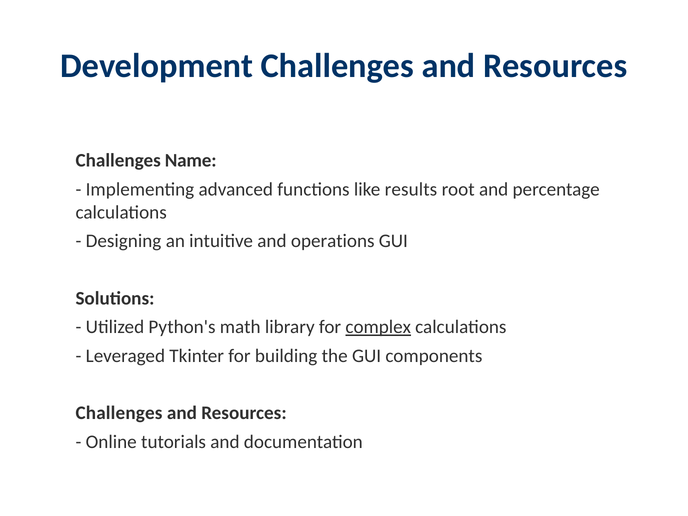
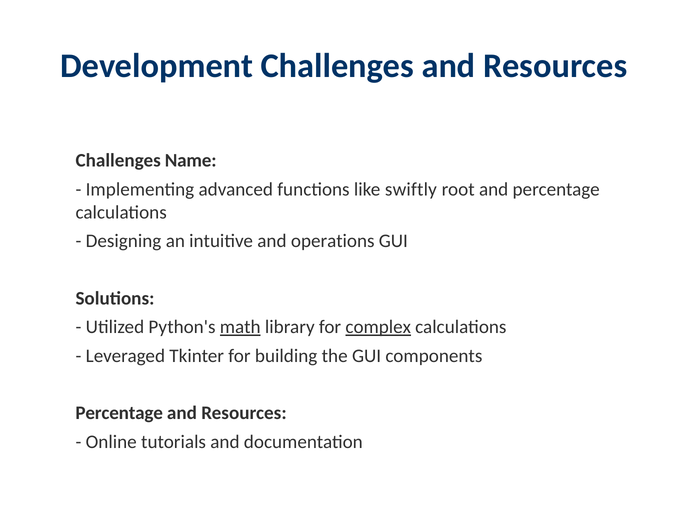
results: results -> swiftly
math underline: none -> present
Challenges at (119, 413): Challenges -> Percentage
